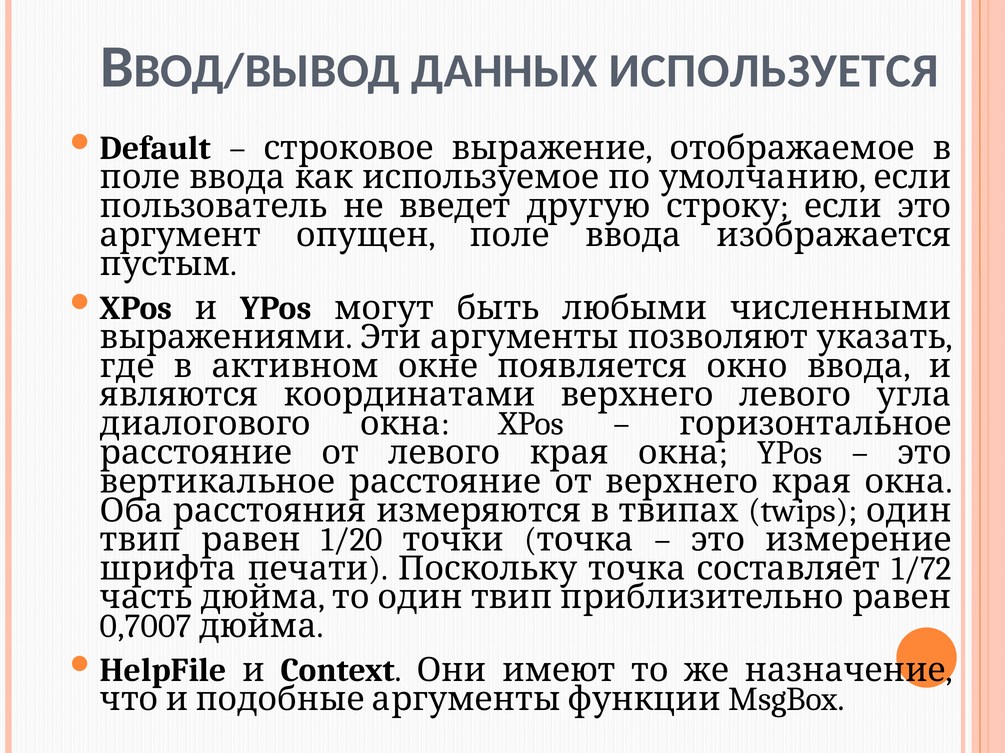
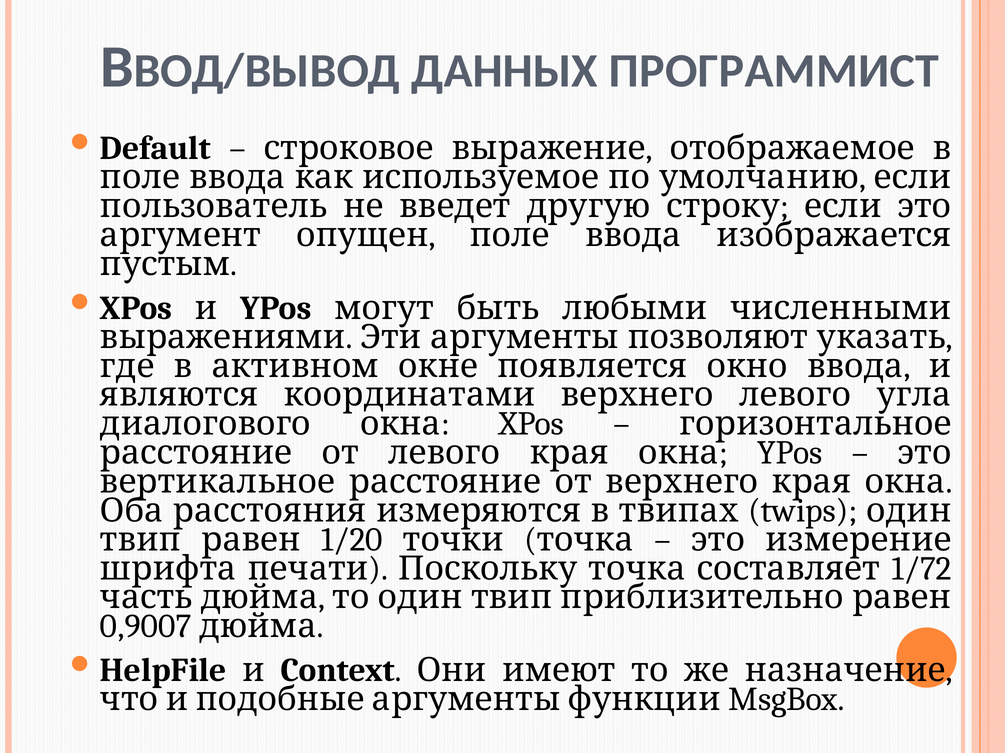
ИСПОЛЬЗУЕТСЯ: ИСПОЛЬЗУЕТСЯ -> ПРОГРАММИСТ
0,7007: 0,7007 -> 0,9007
